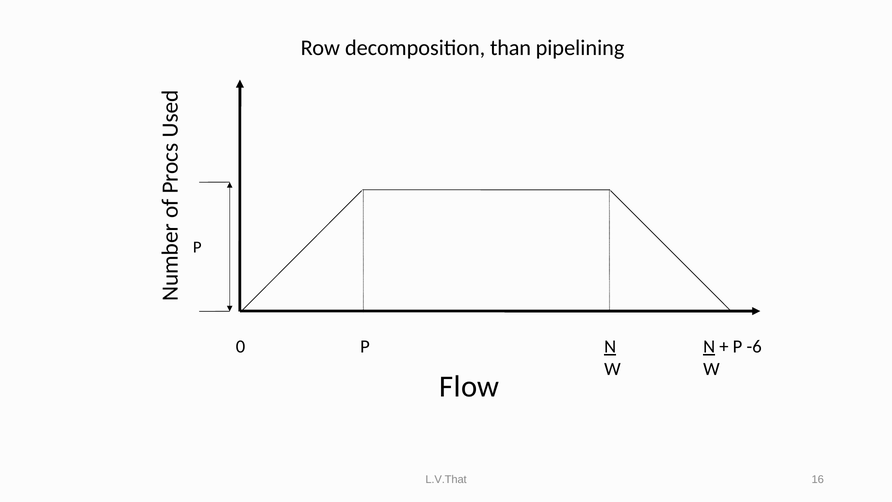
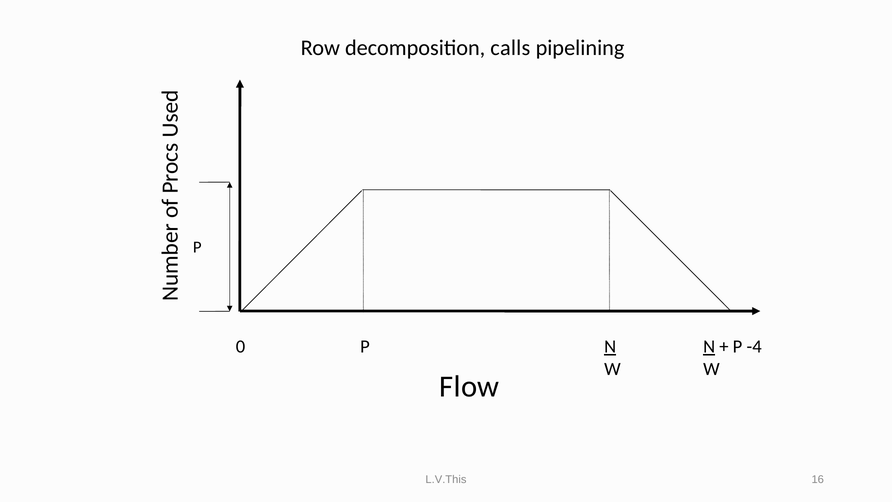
than: than -> calls
-6: -6 -> -4
L.V.That: L.V.That -> L.V.This
